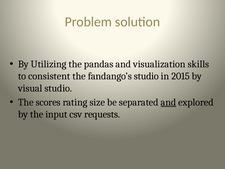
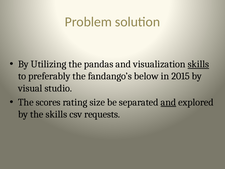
skills at (198, 64) underline: none -> present
consistent: consistent -> preferably
fandango’s studio: studio -> below
the input: input -> skills
